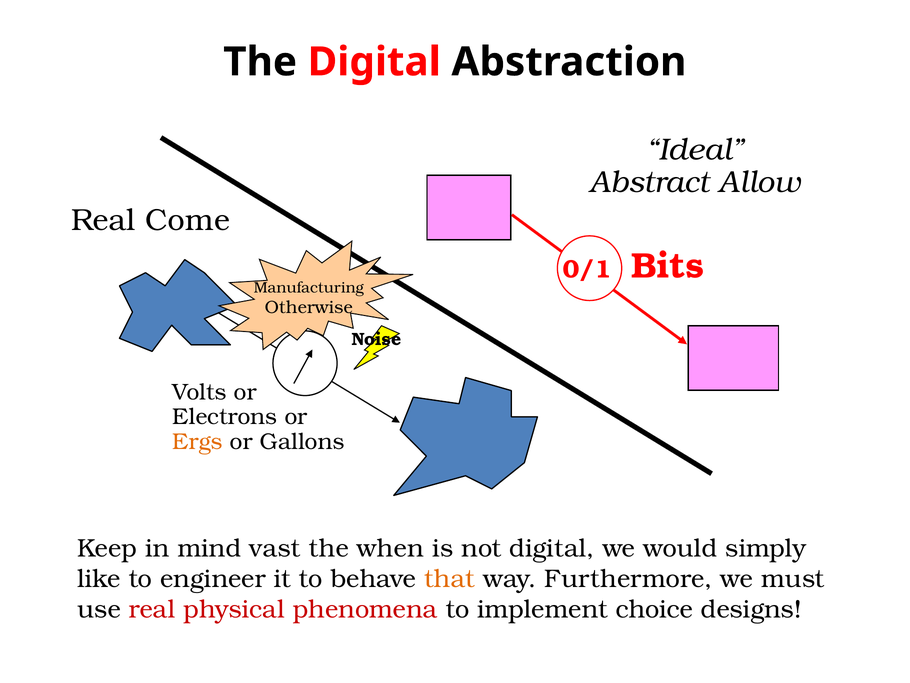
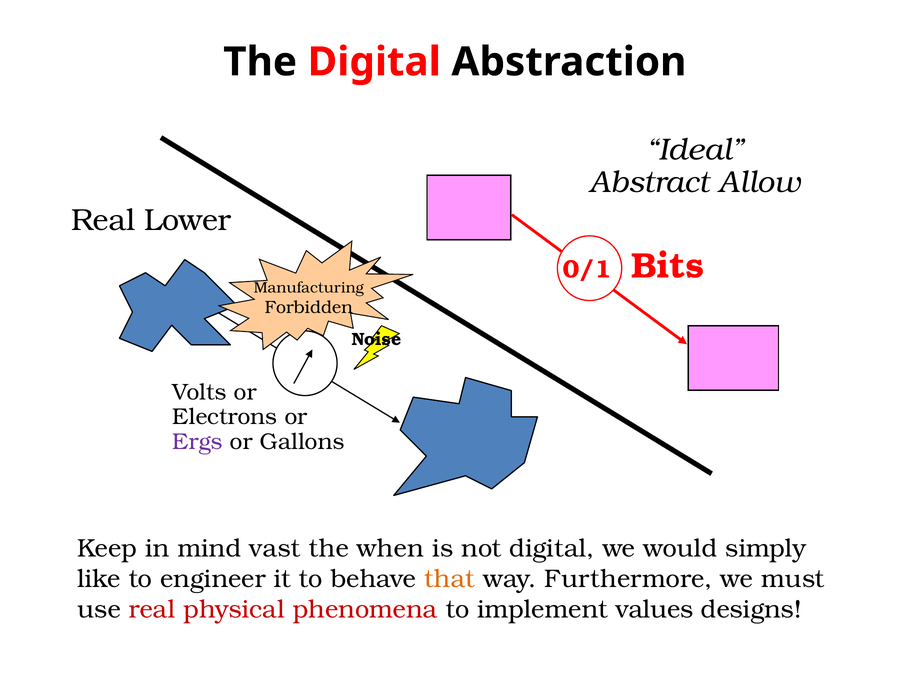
Come: Come -> Lower
Otherwise: Otherwise -> Forbidden
Ergs colour: orange -> purple
choice: choice -> values
